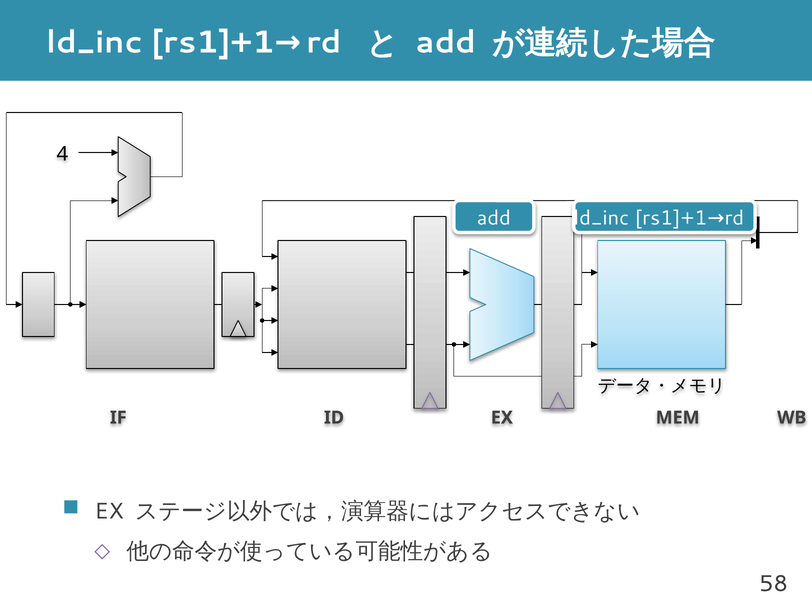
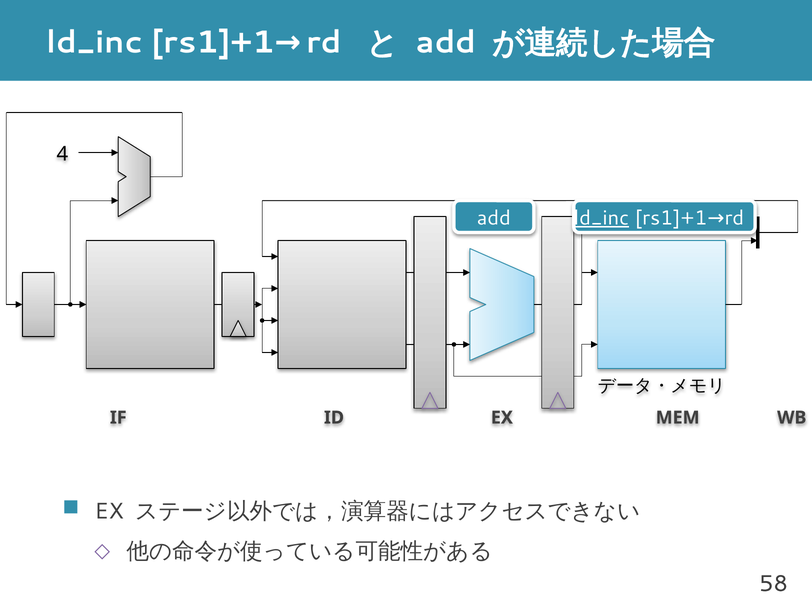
ld_inc at (601, 218) underline: none -> present
